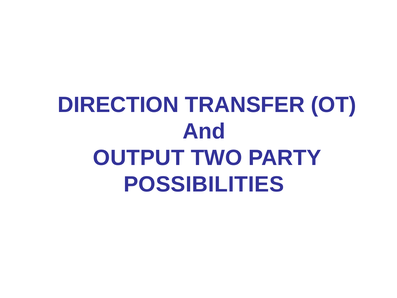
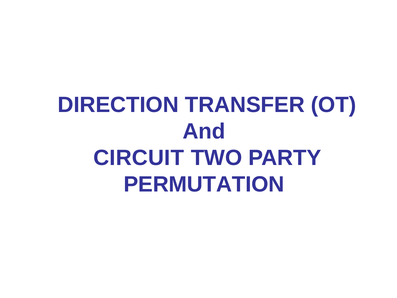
OUTPUT: OUTPUT -> CIRCUIT
POSSIBILITIES: POSSIBILITIES -> PERMUTATION
